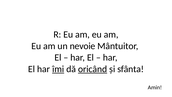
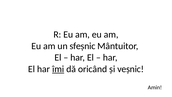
nevoie: nevoie -> sfeșnic
oricând underline: present -> none
sfânta: sfânta -> veșnic
